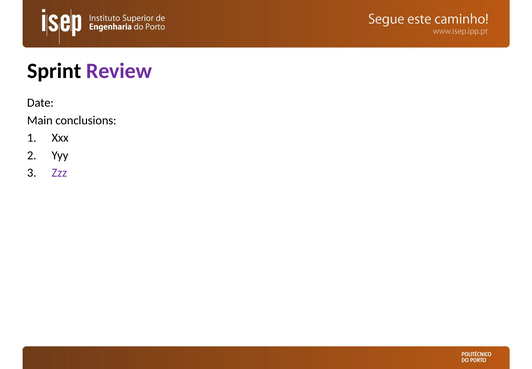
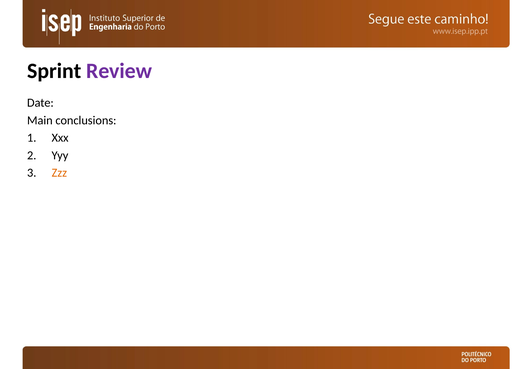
Zzz colour: purple -> orange
